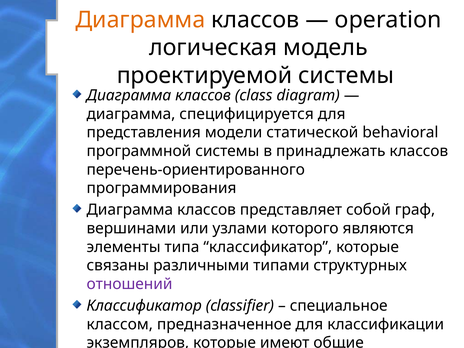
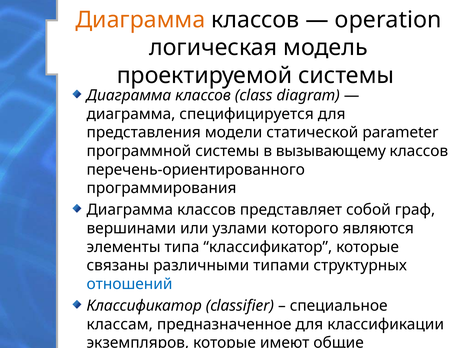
behavioral: behavioral -> parameter
принадлежать: принадлежать -> вызывающему
отношений colour: purple -> blue
классом: классом -> классам
